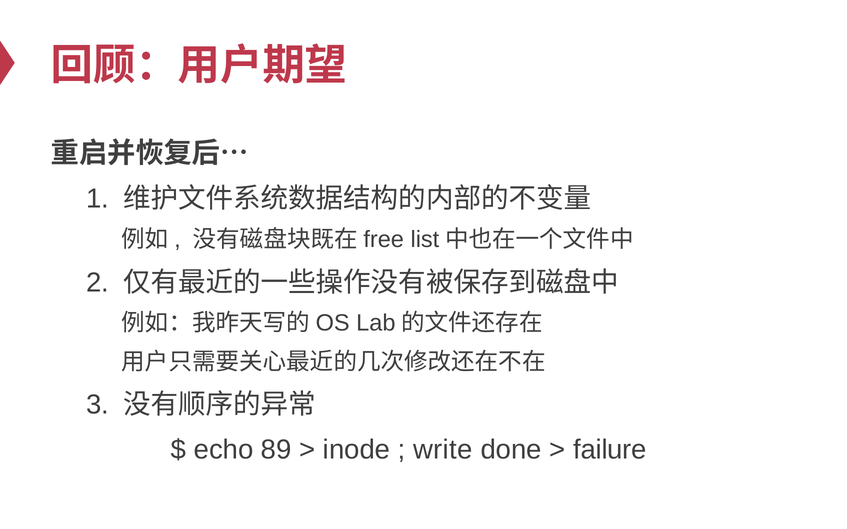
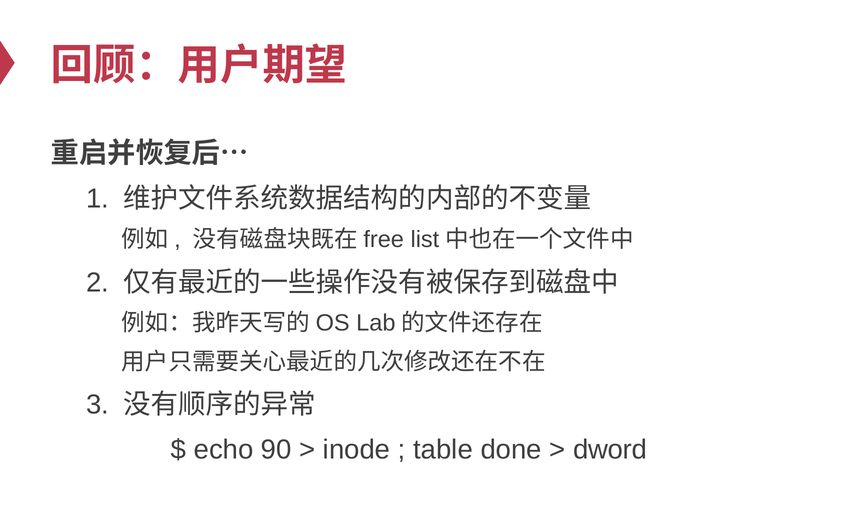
89: 89 -> 90
write: write -> table
failure: failure -> dword
